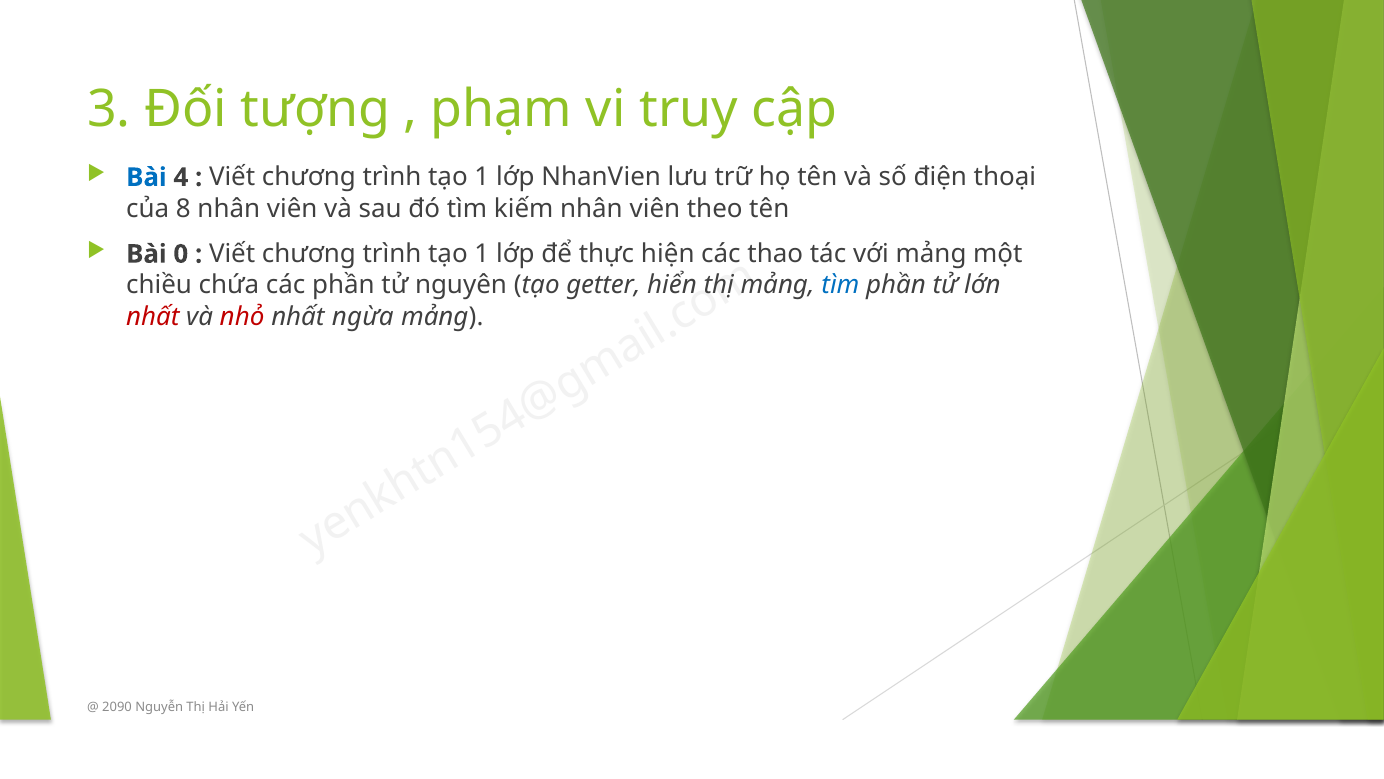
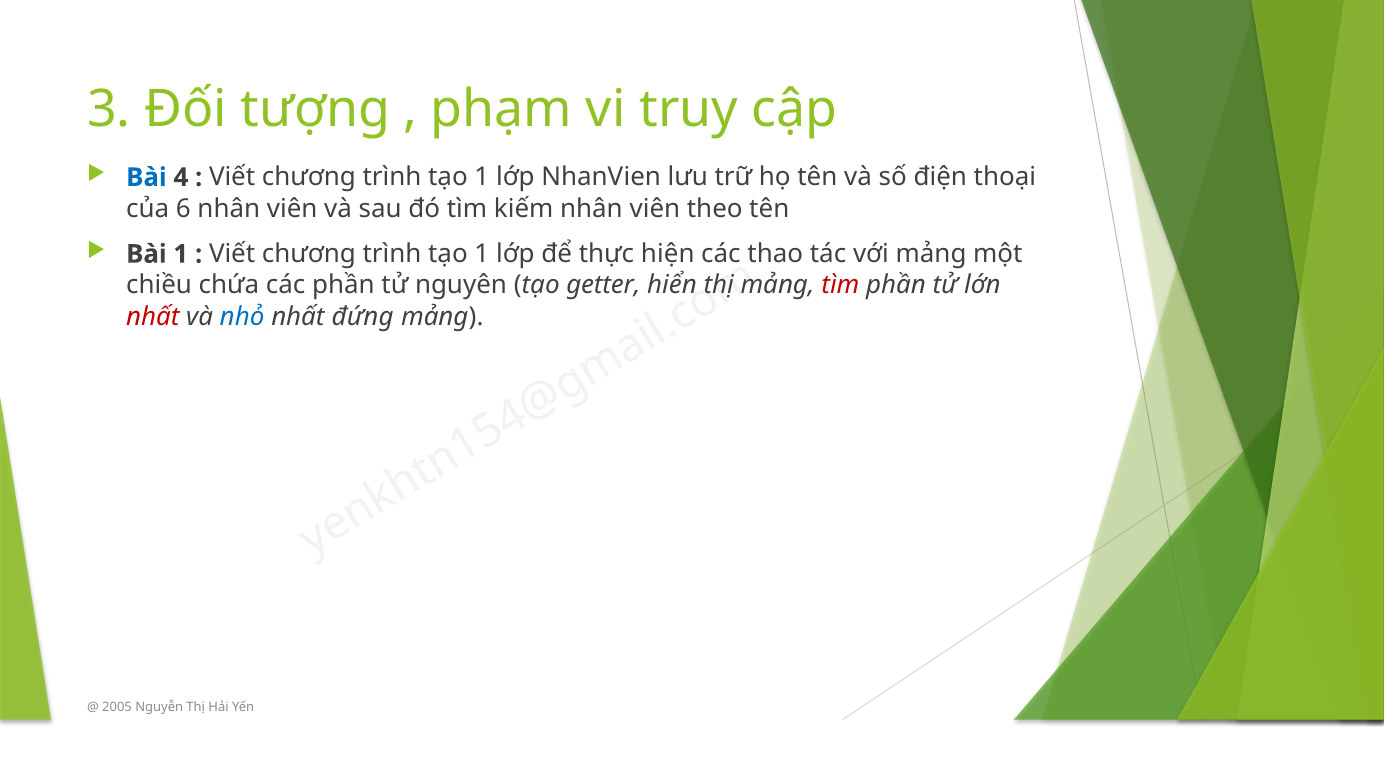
8: 8 -> 6
Bài 0: 0 -> 1
tìm at (840, 285) colour: blue -> red
nhỏ colour: red -> blue
ngừa: ngừa -> đứng
2090: 2090 -> 2005
